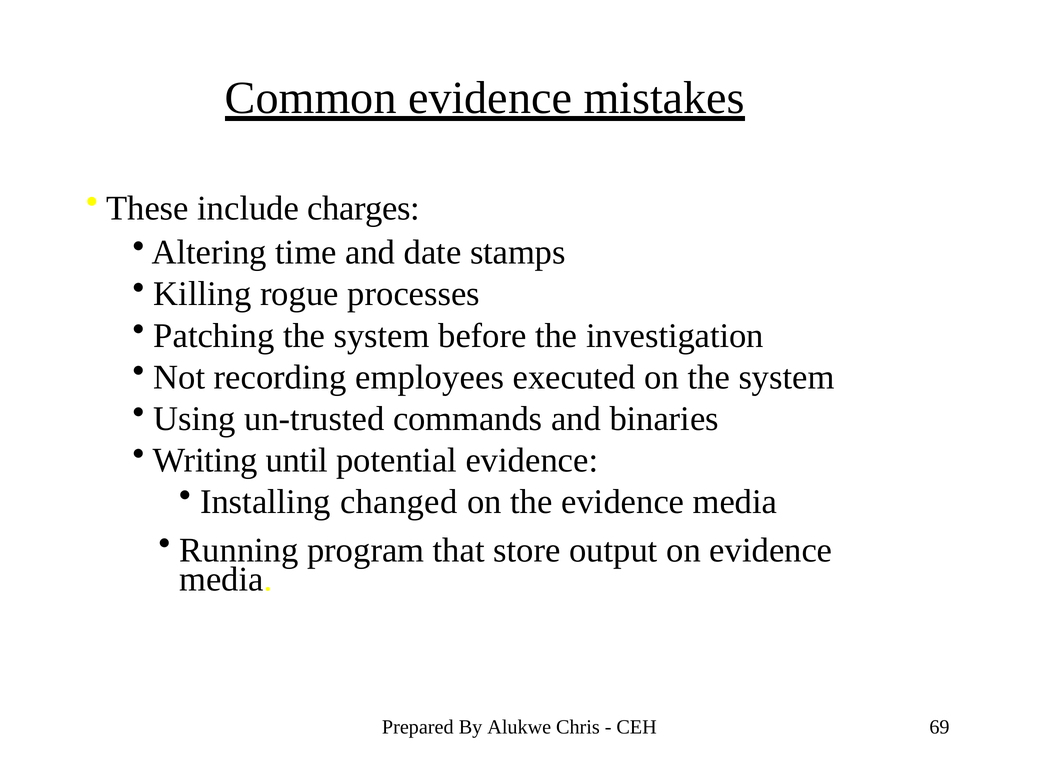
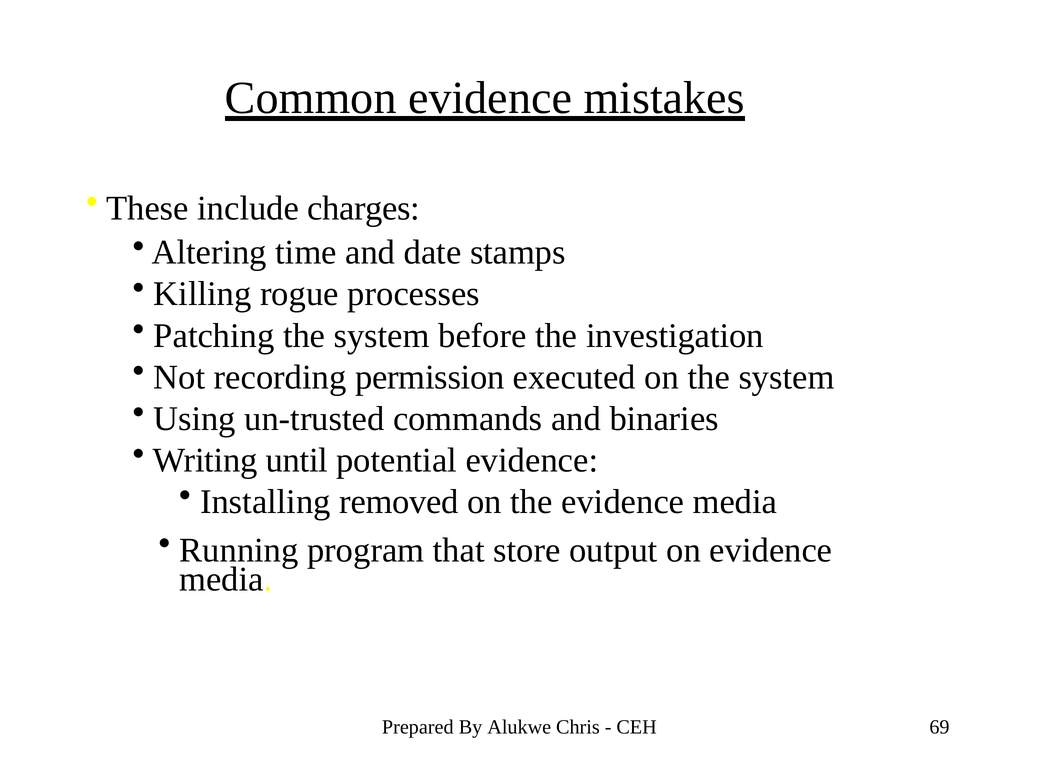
employees: employees -> permission
changed: changed -> removed
